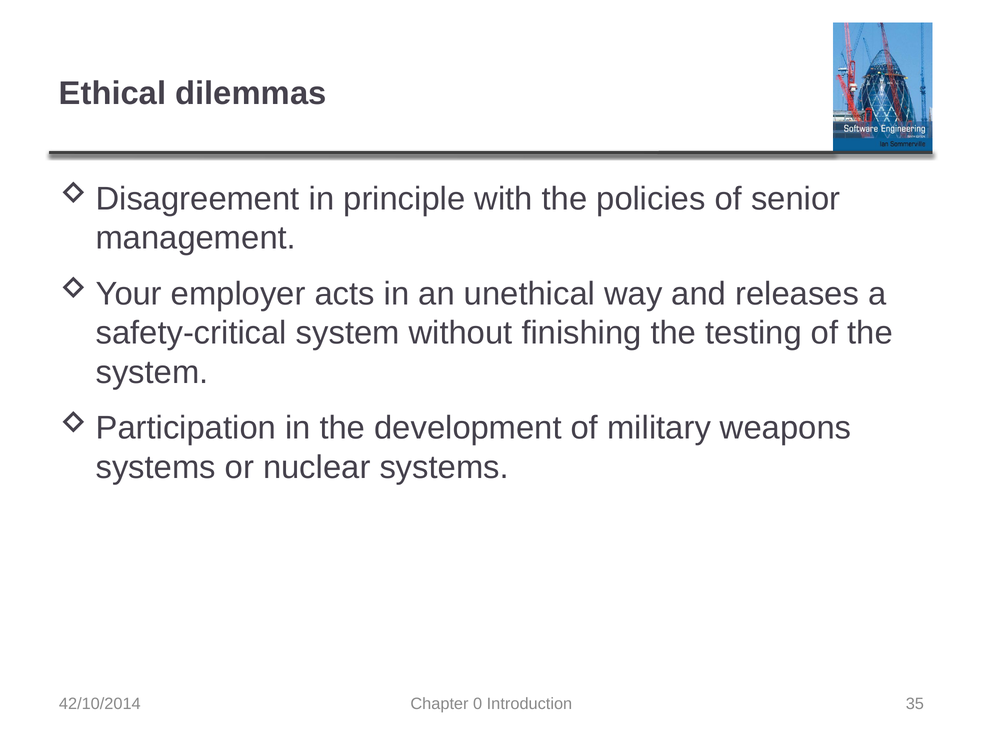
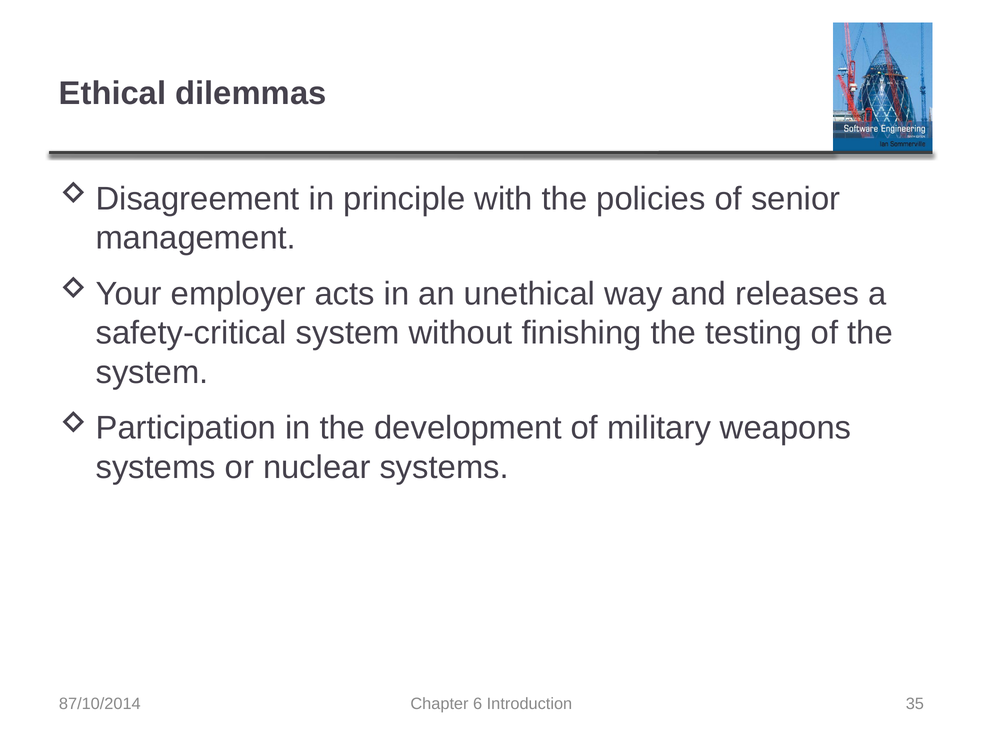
42/10/2014: 42/10/2014 -> 87/10/2014
0: 0 -> 6
